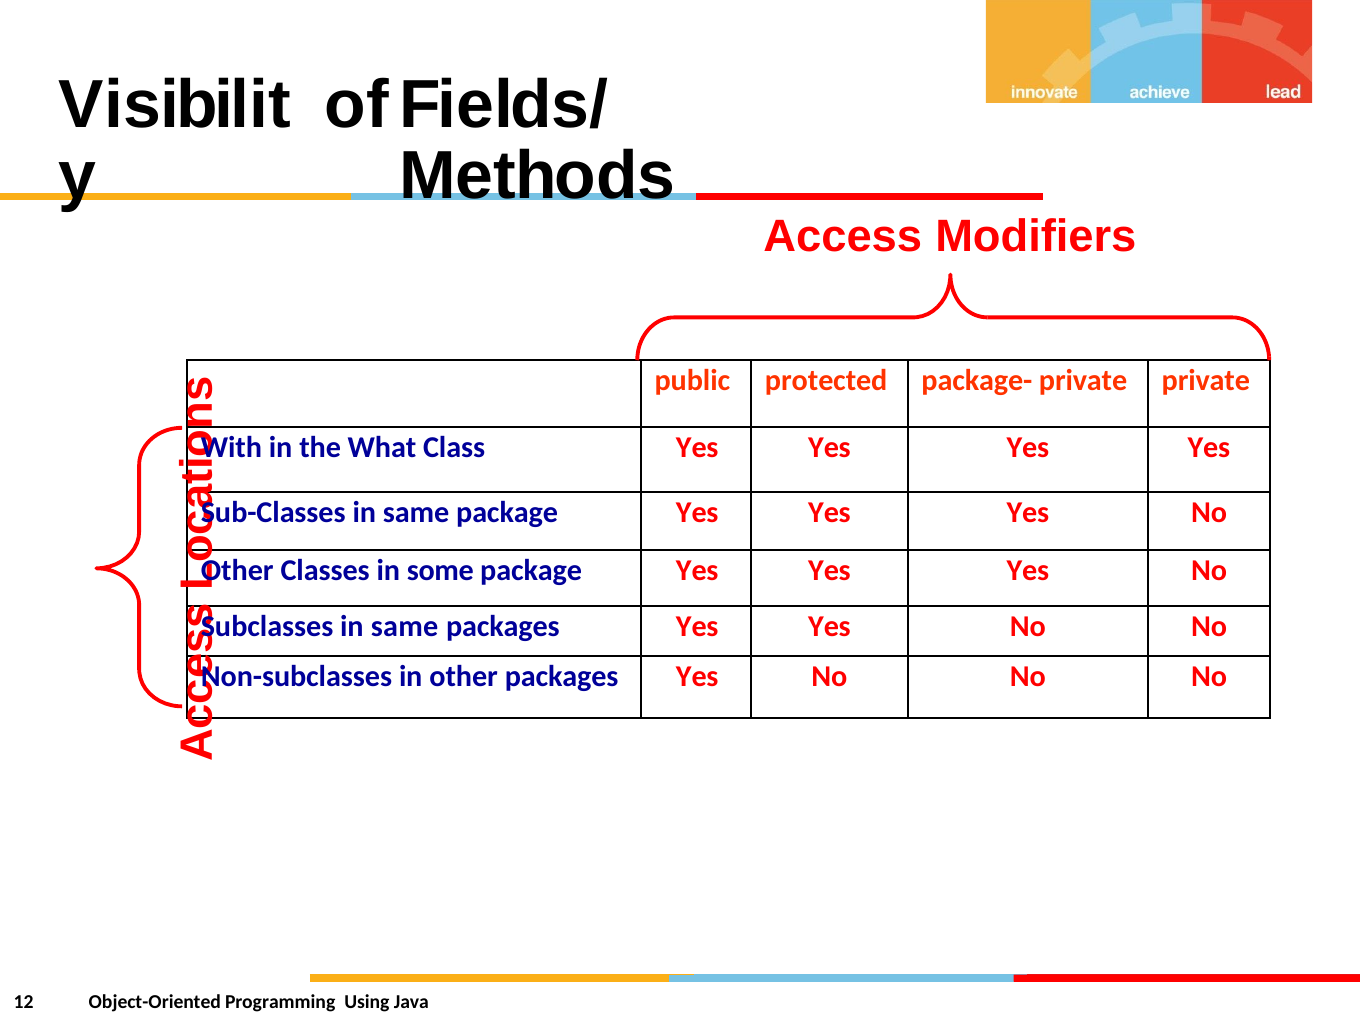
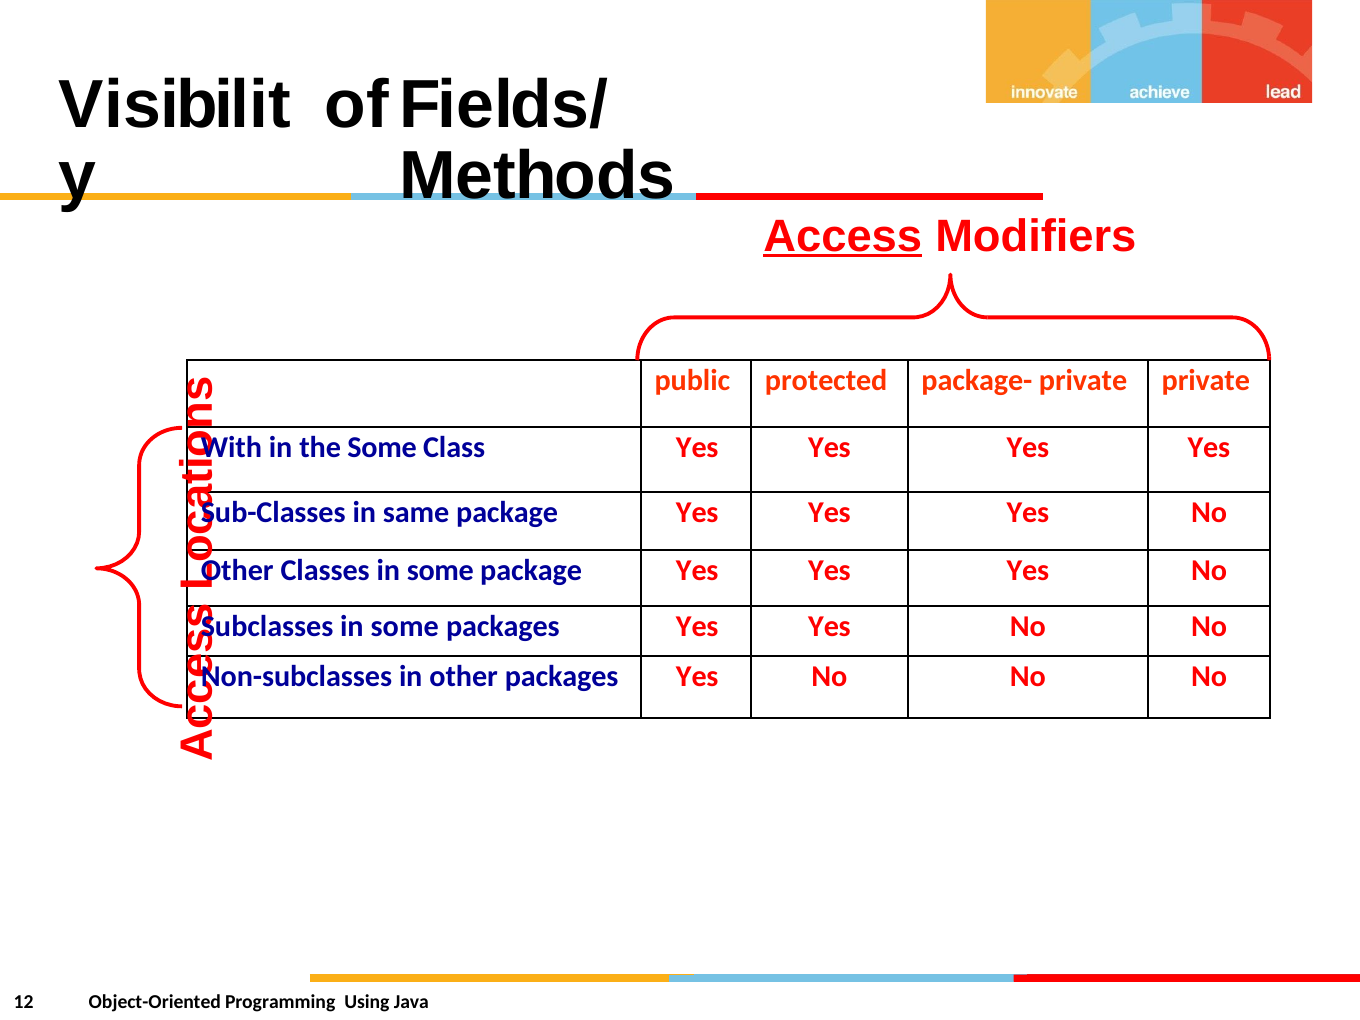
Access underline: none -> present
the What: What -> Some
Subclasses in same: same -> some
